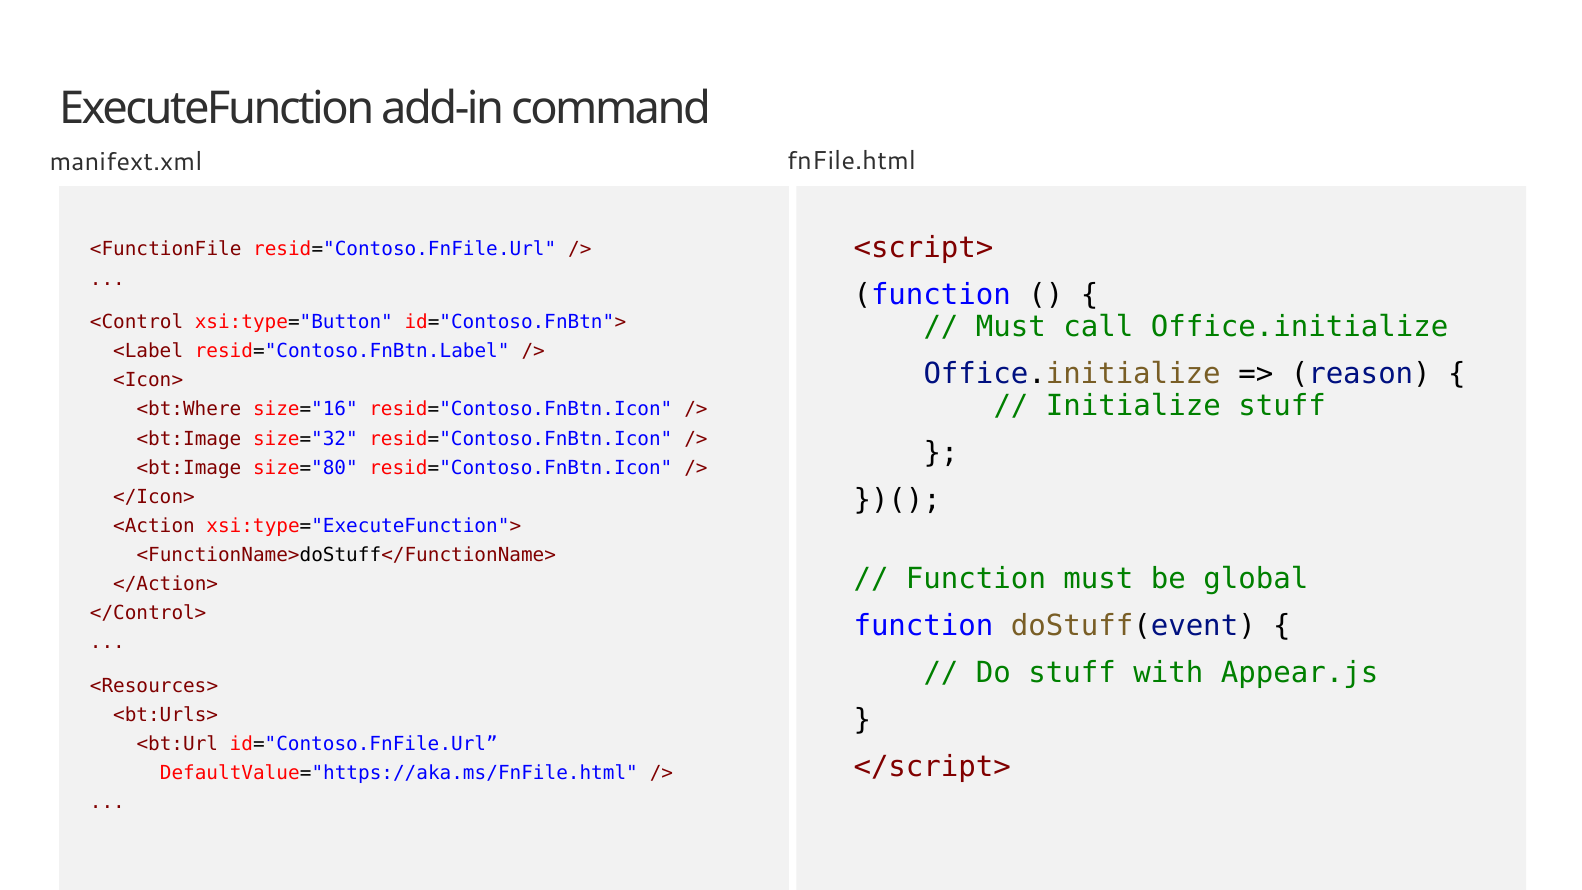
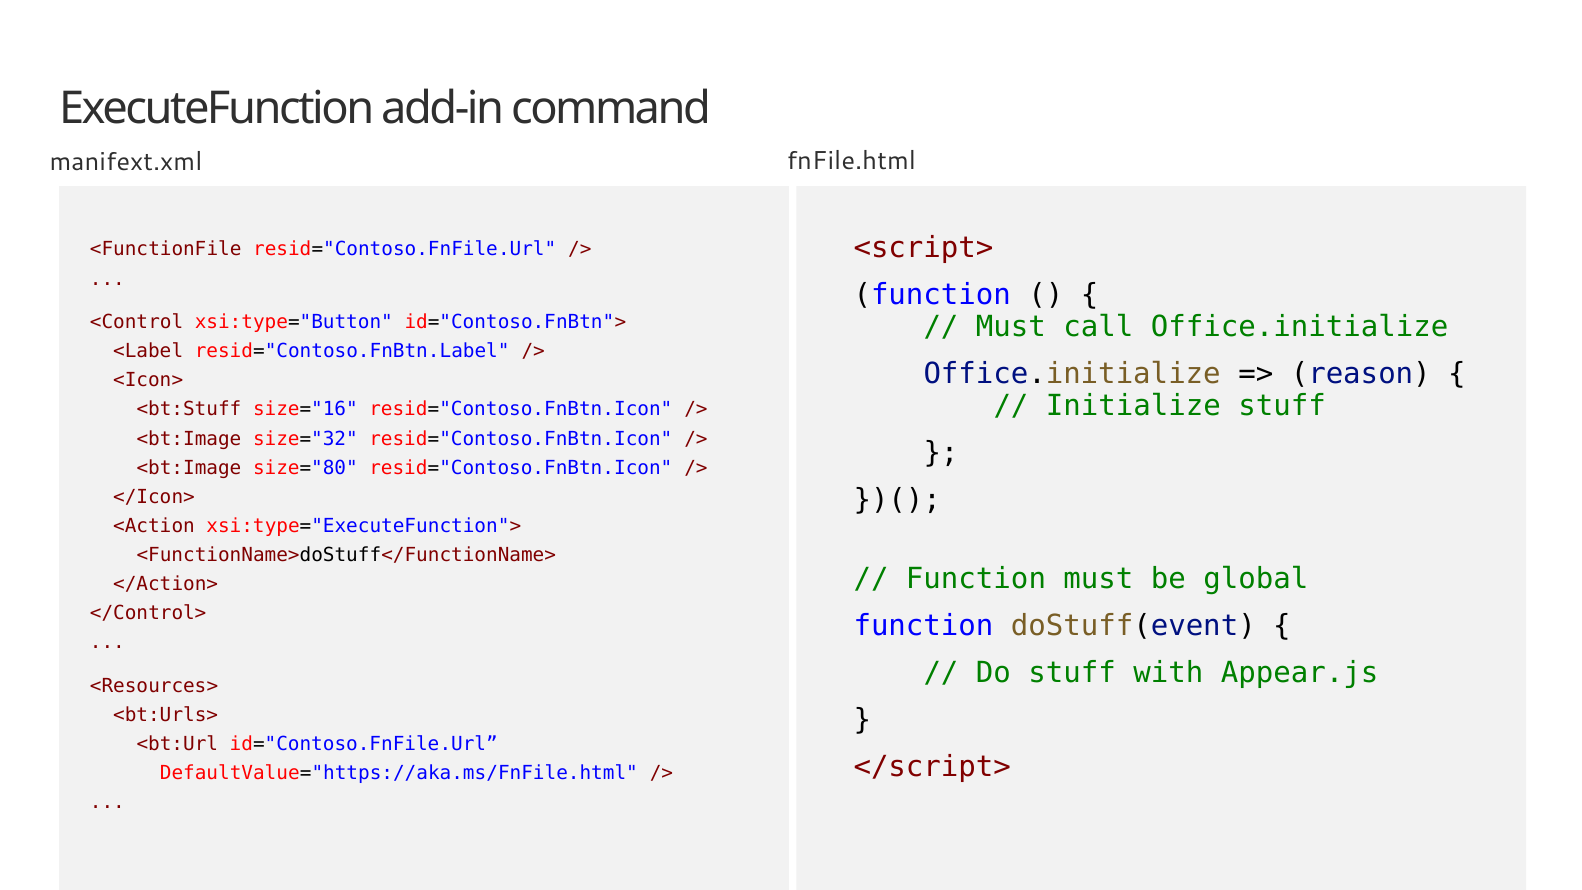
<bt:Where: <bt:Where -> <bt:Stuff
